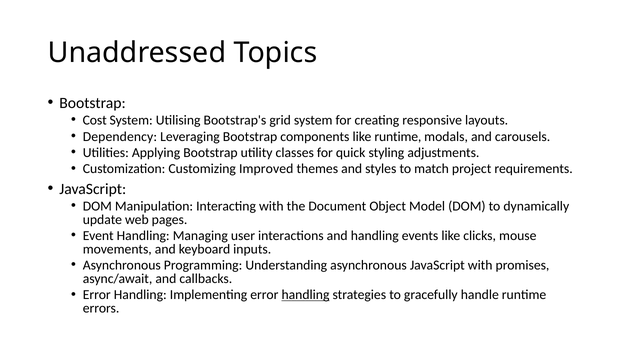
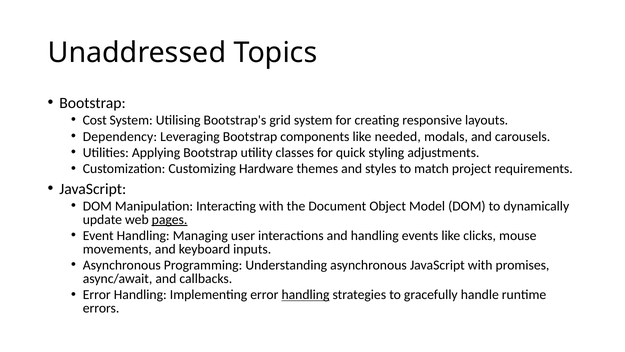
like runtime: runtime -> needed
Improved: Improved -> Hardware
pages underline: none -> present
